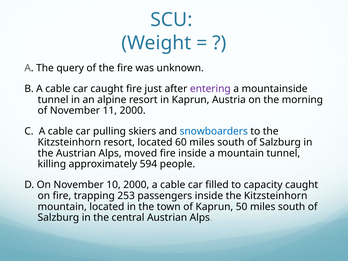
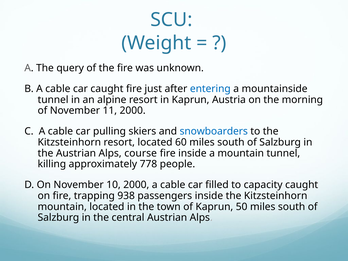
entering colour: purple -> blue
moved: moved -> course
594: 594 -> 778
253: 253 -> 938
